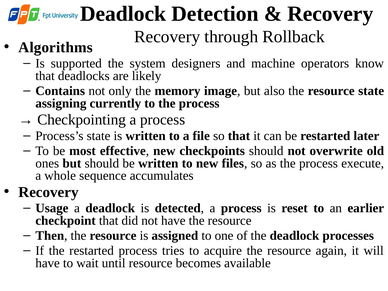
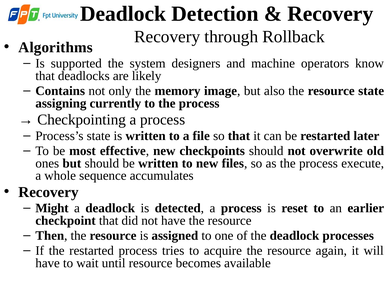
Usage: Usage -> Might
